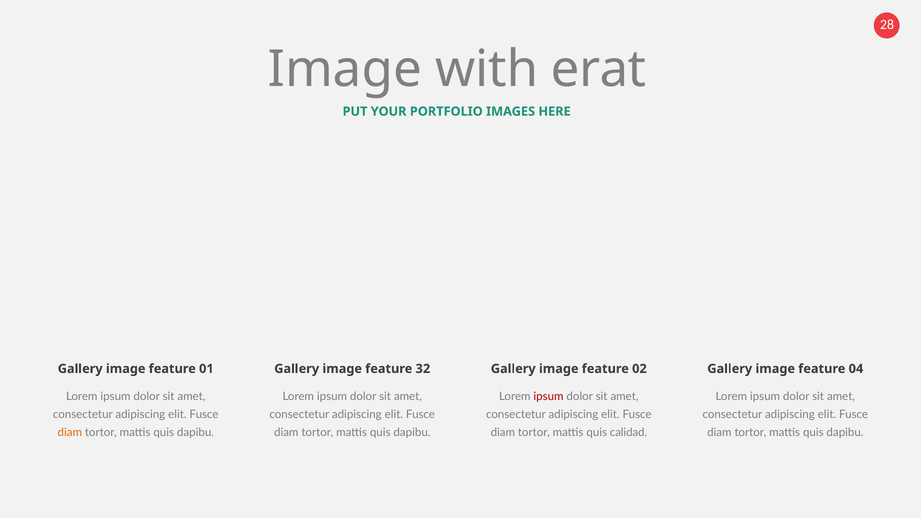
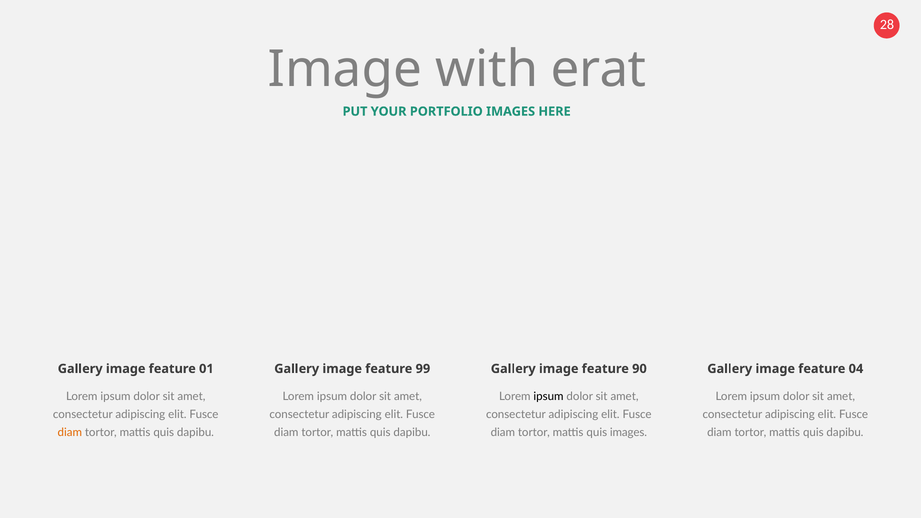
32: 32 -> 99
02: 02 -> 90
ipsum at (549, 397) colour: red -> black
quis calidad: calidad -> images
